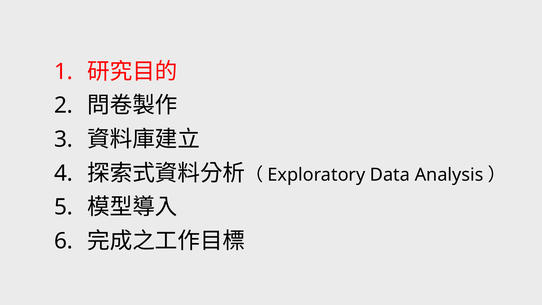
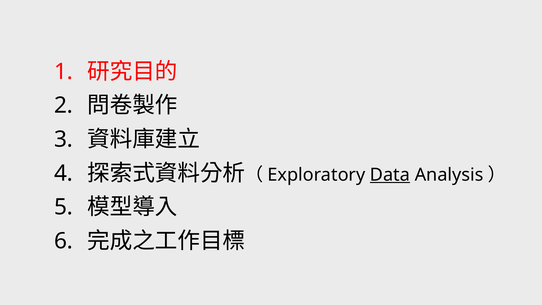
Data underline: none -> present
